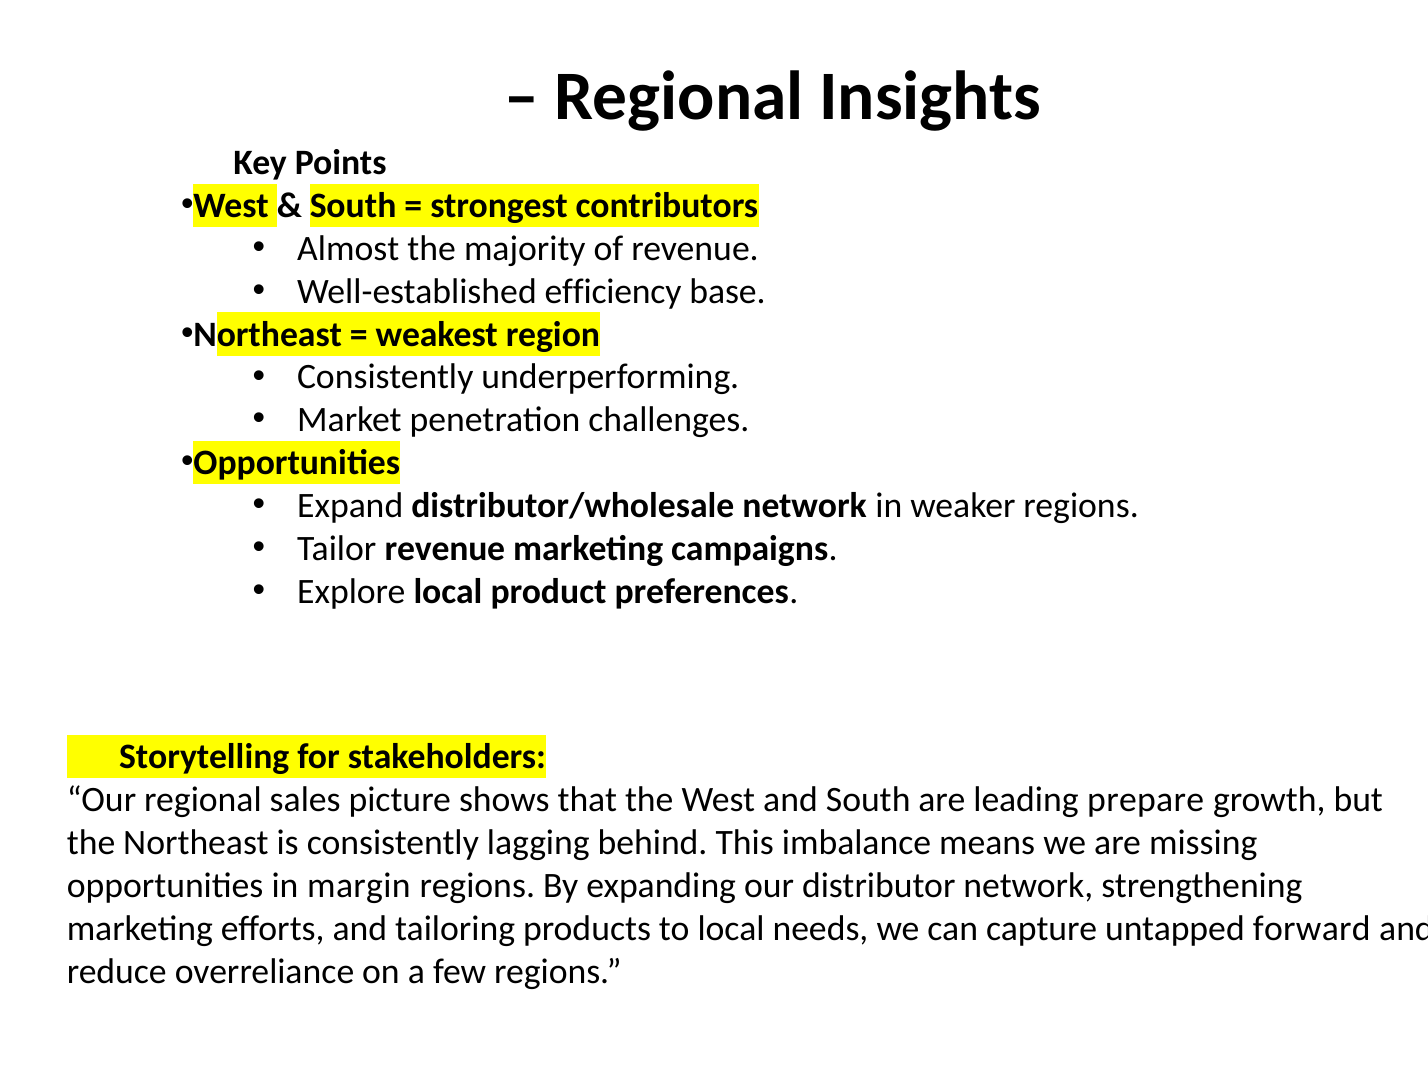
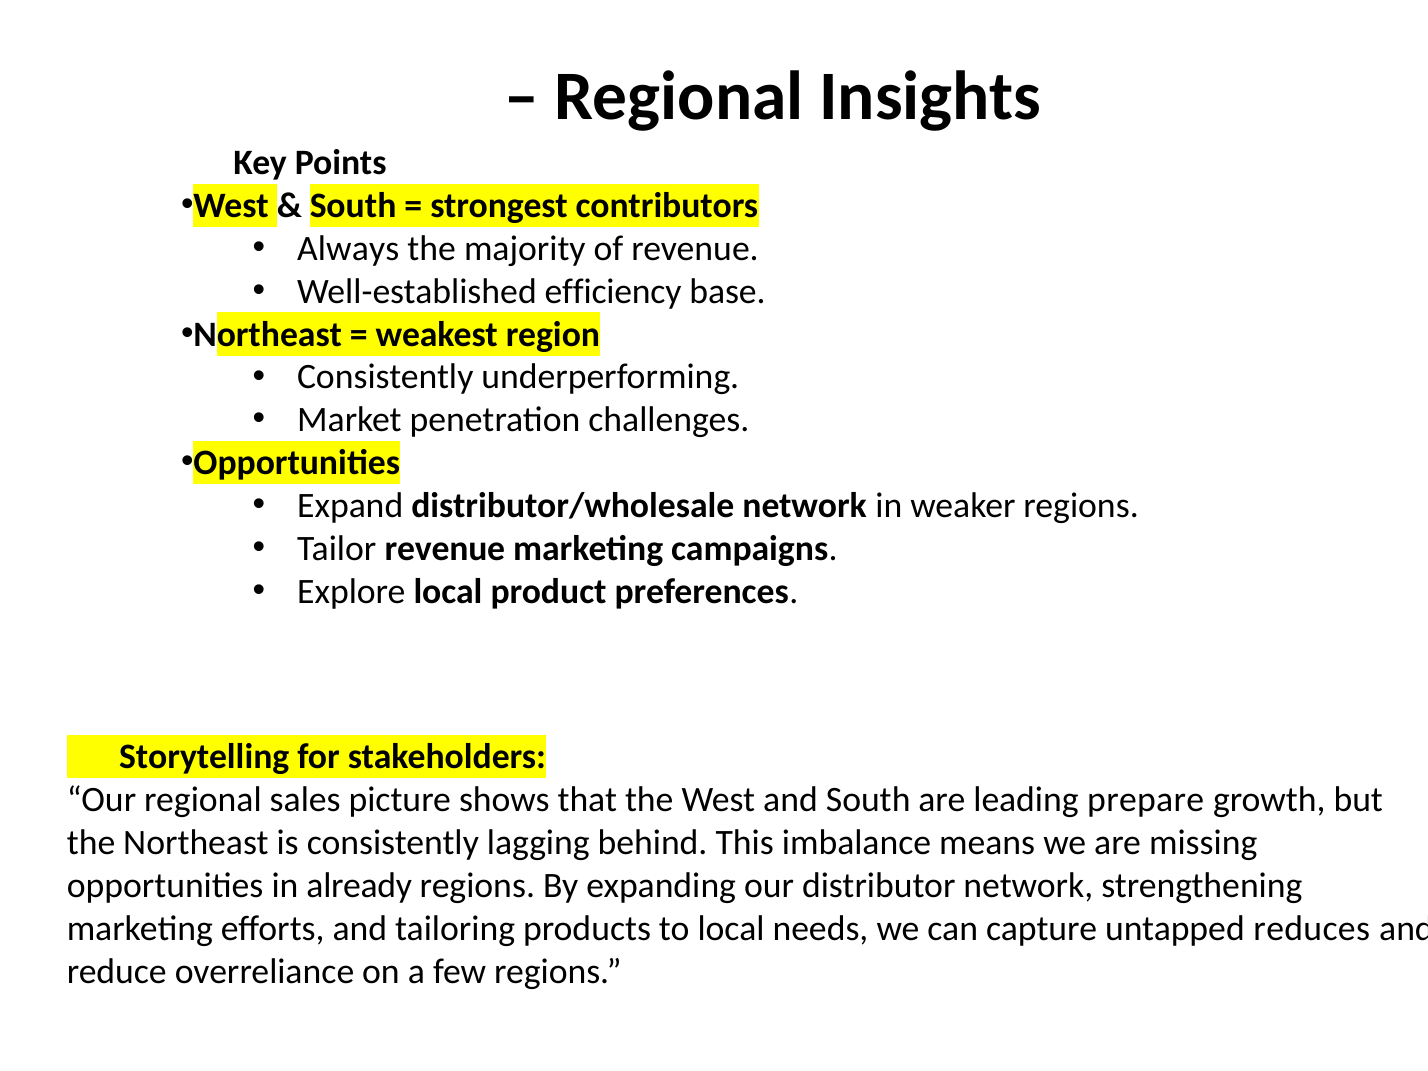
Almost: Almost -> Always
margin: margin -> already
forward: forward -> reduces
